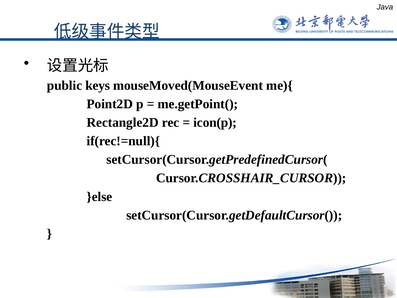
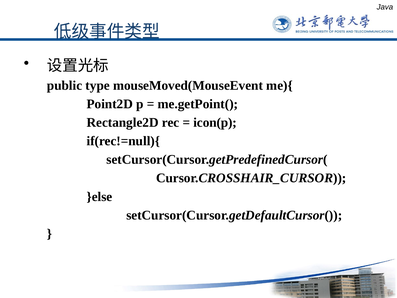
keys: keys -> type
